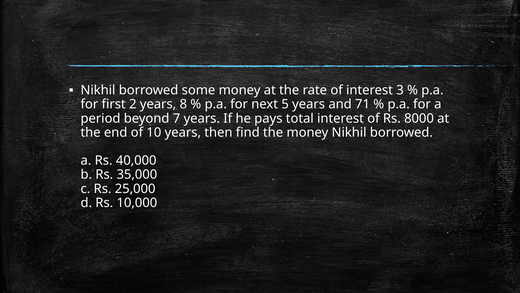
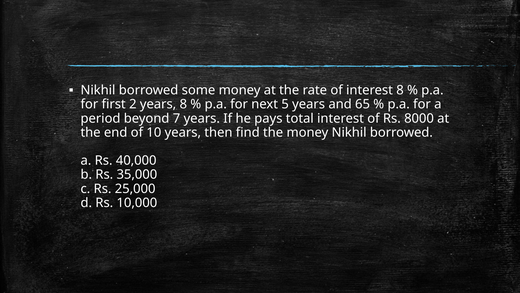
interest 3: 3 -> 8
71: 71 -> 65
